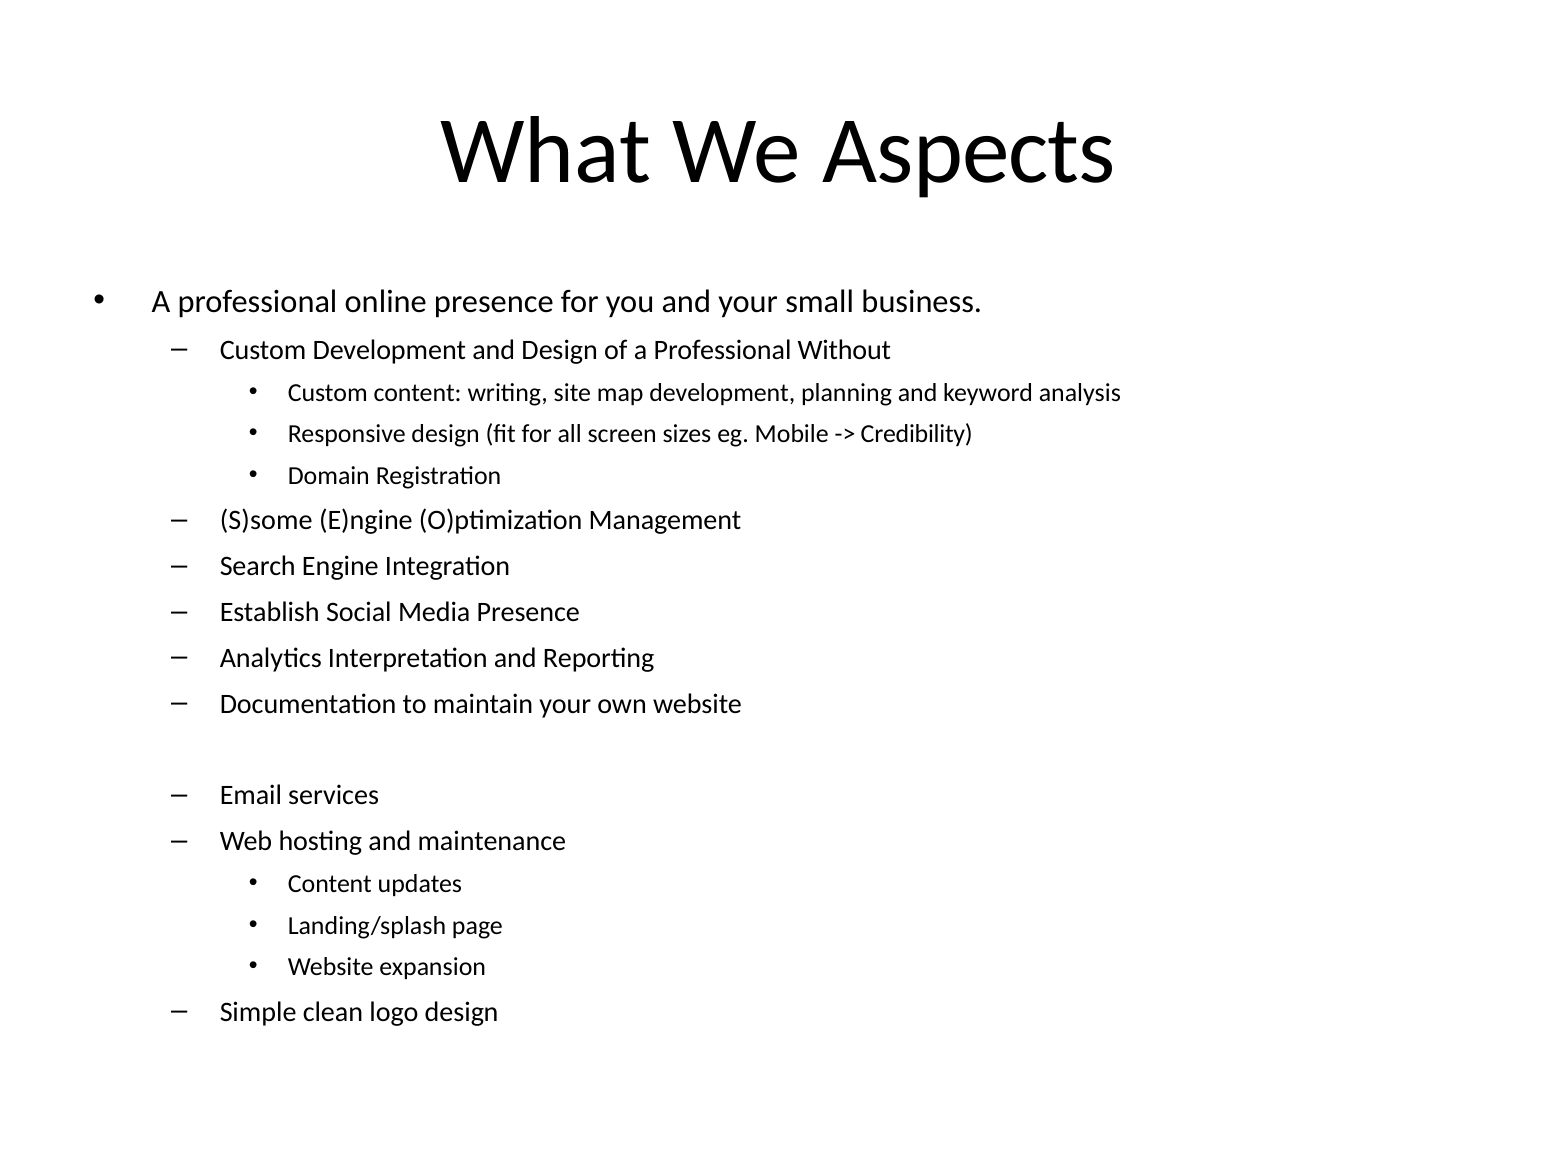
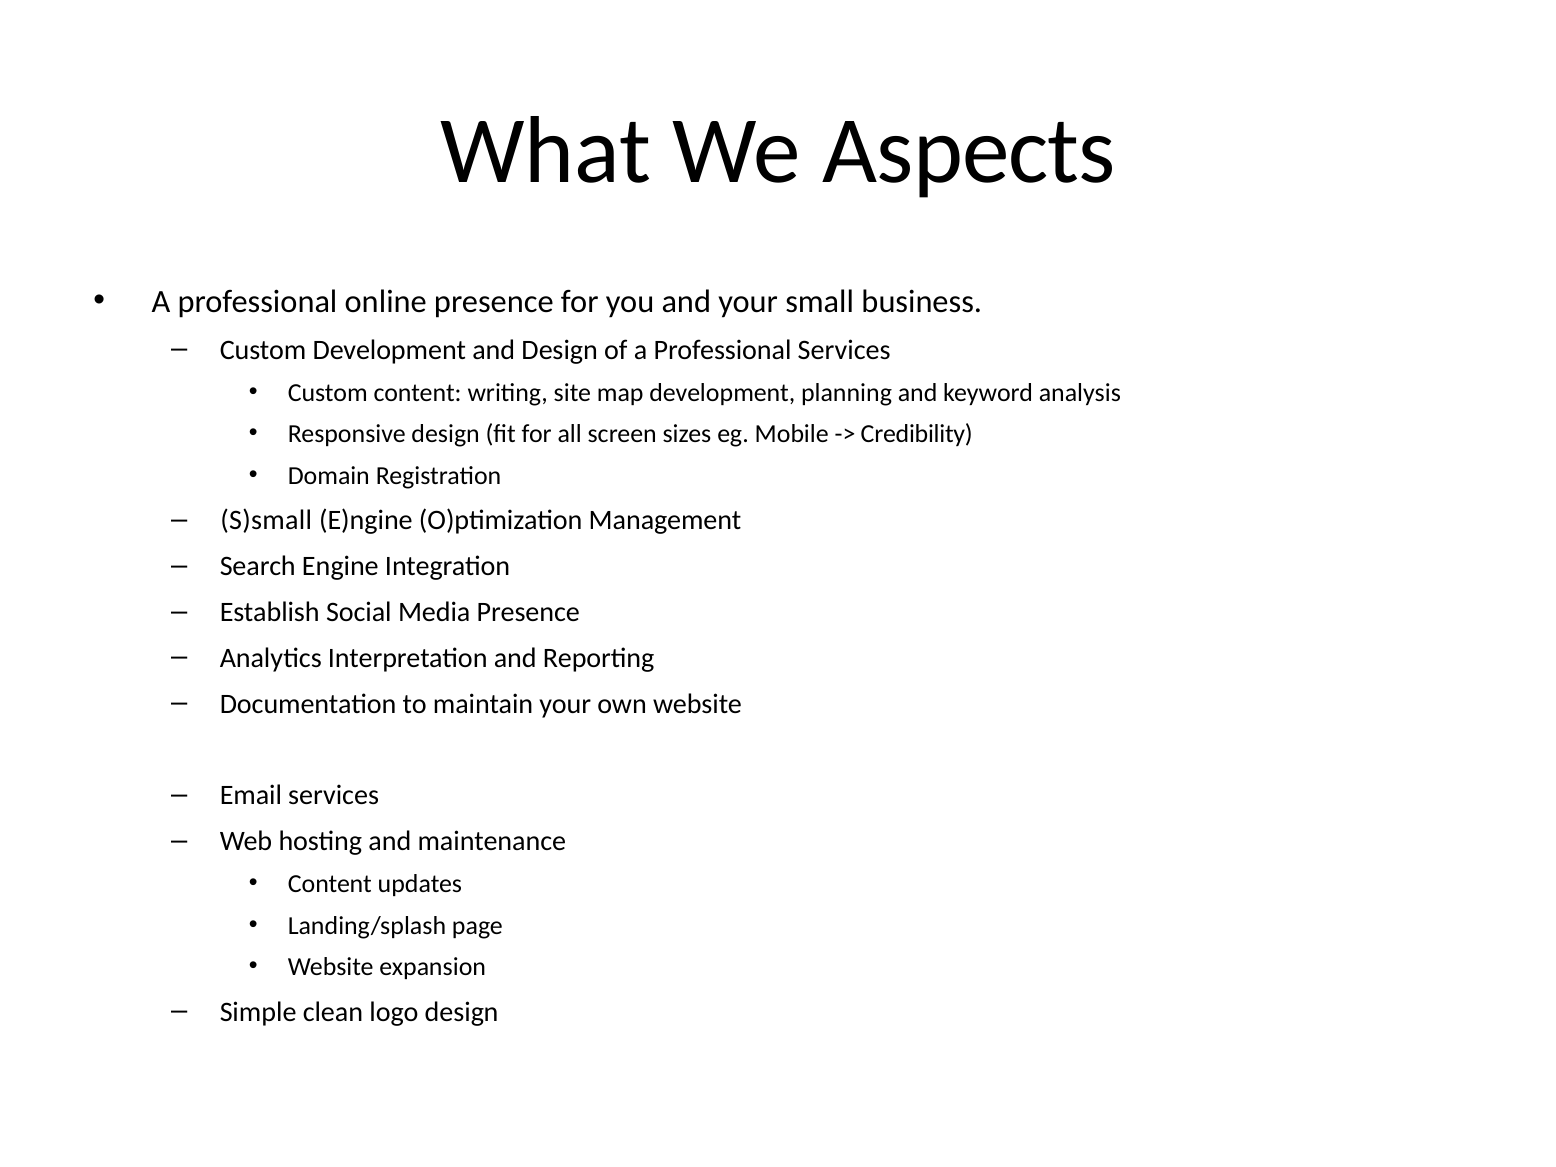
Professional Without: Without -> Services
S)some: S)some -> S)small
